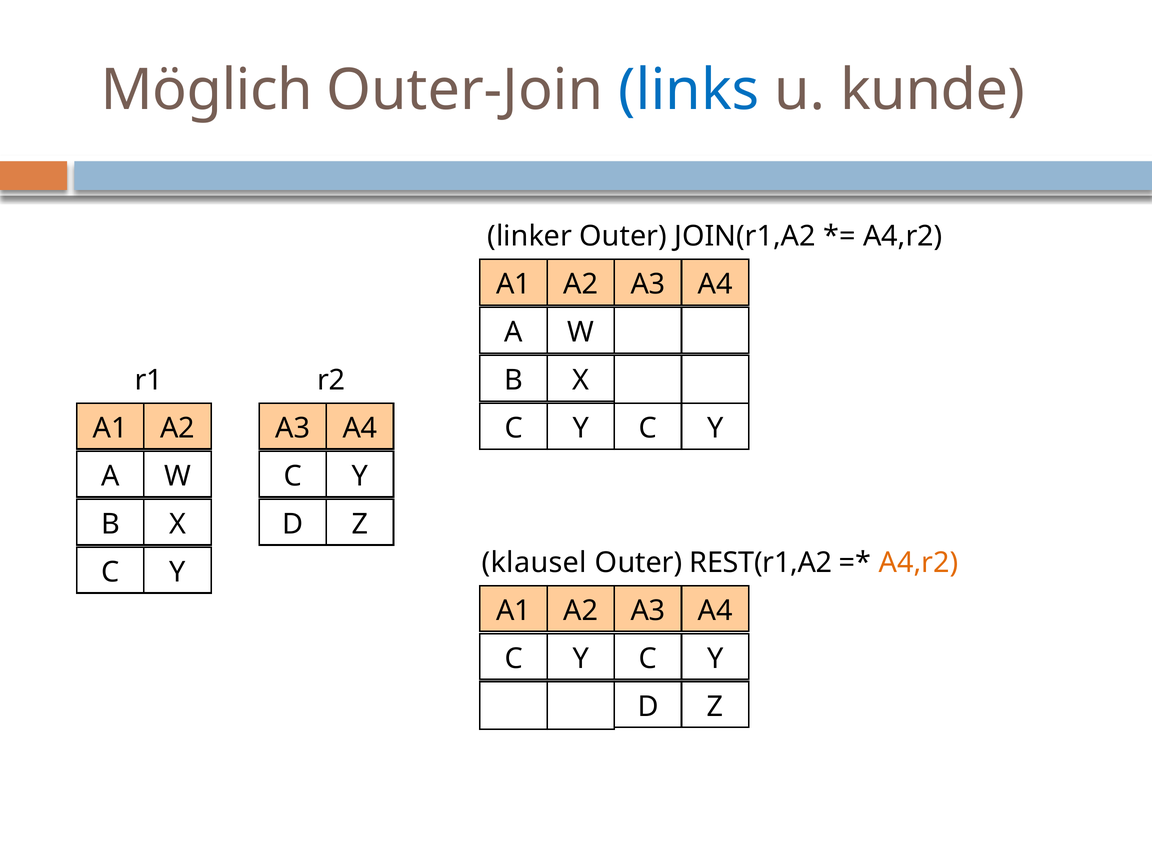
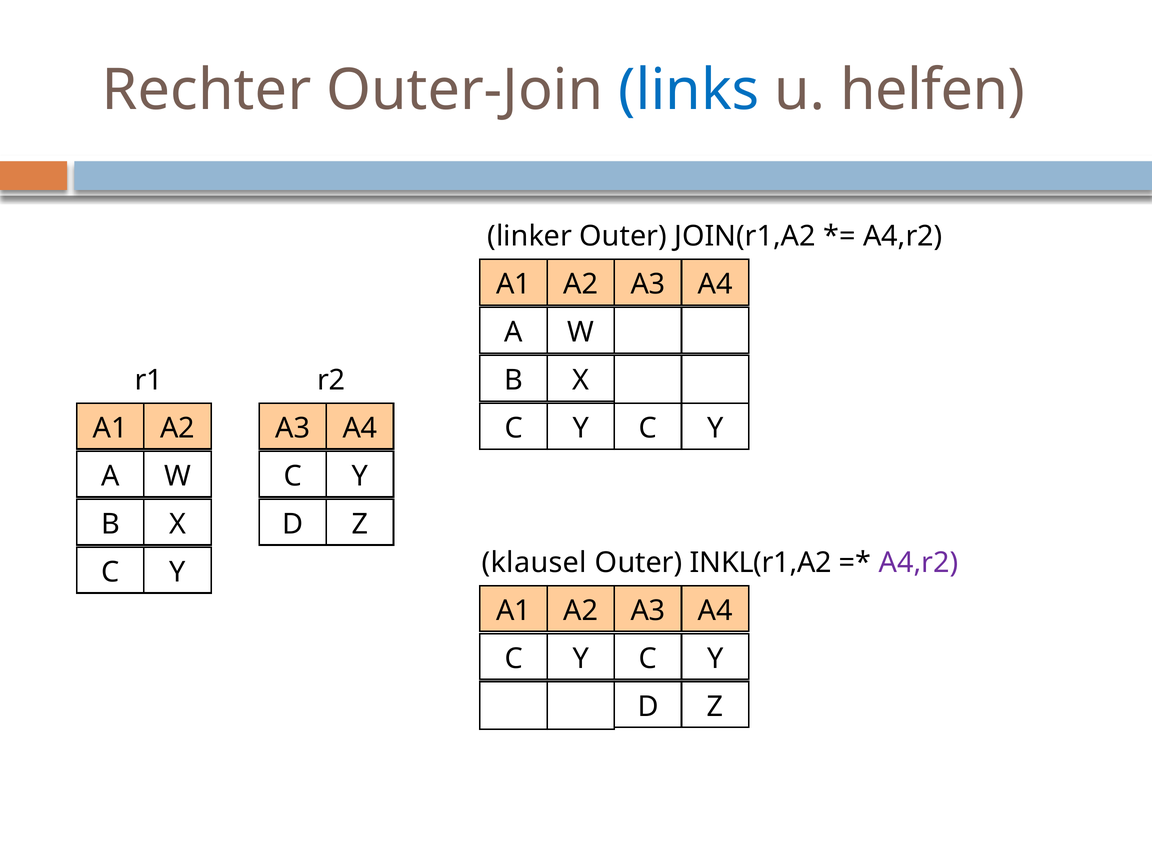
Möglich: Möglich -> Rechter
kunde: kunde -> helfen
REST(r1,A2: REST(r1,A2 -> INKL(r1,A2
A4,r2 at (918, 563) colour: orange -> purple
